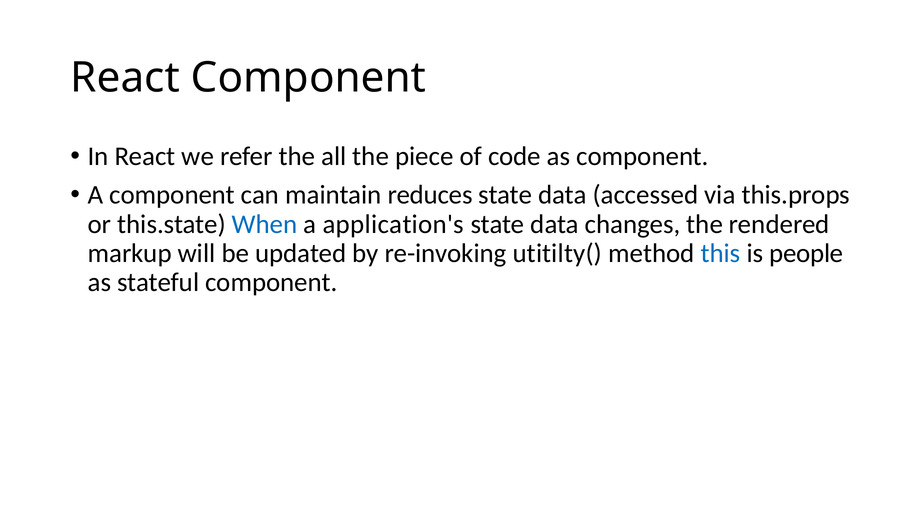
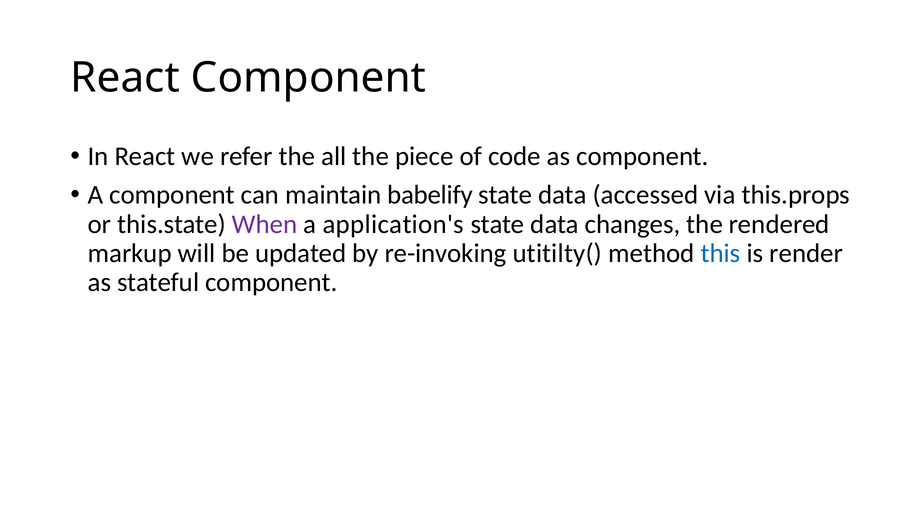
reduces: reduces -> babelify
When colour: blue -> purple
people: people -> render
